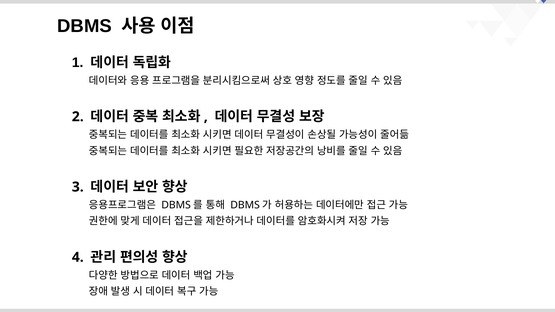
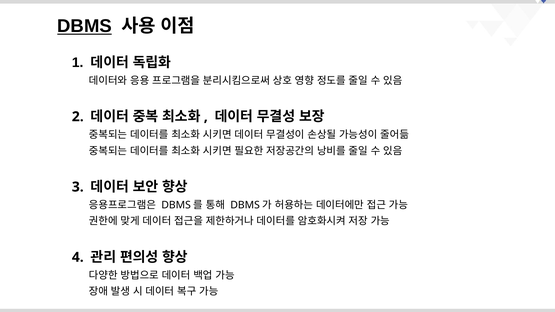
DBMS underline: none -> present
